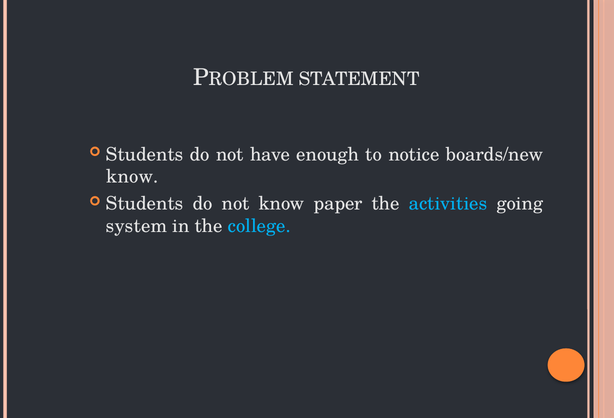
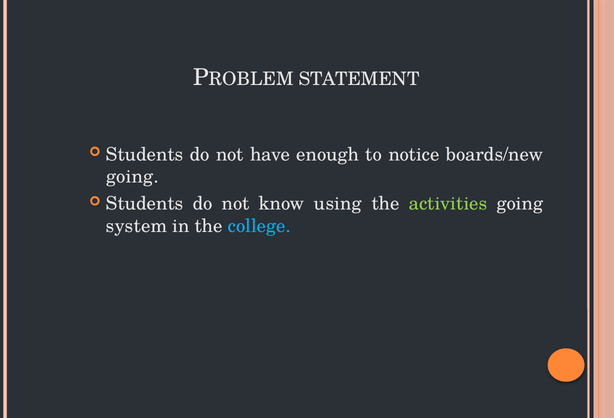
know at (132, 177): know -> going
paper: paper -> using
activities colour: light blue -> light green
